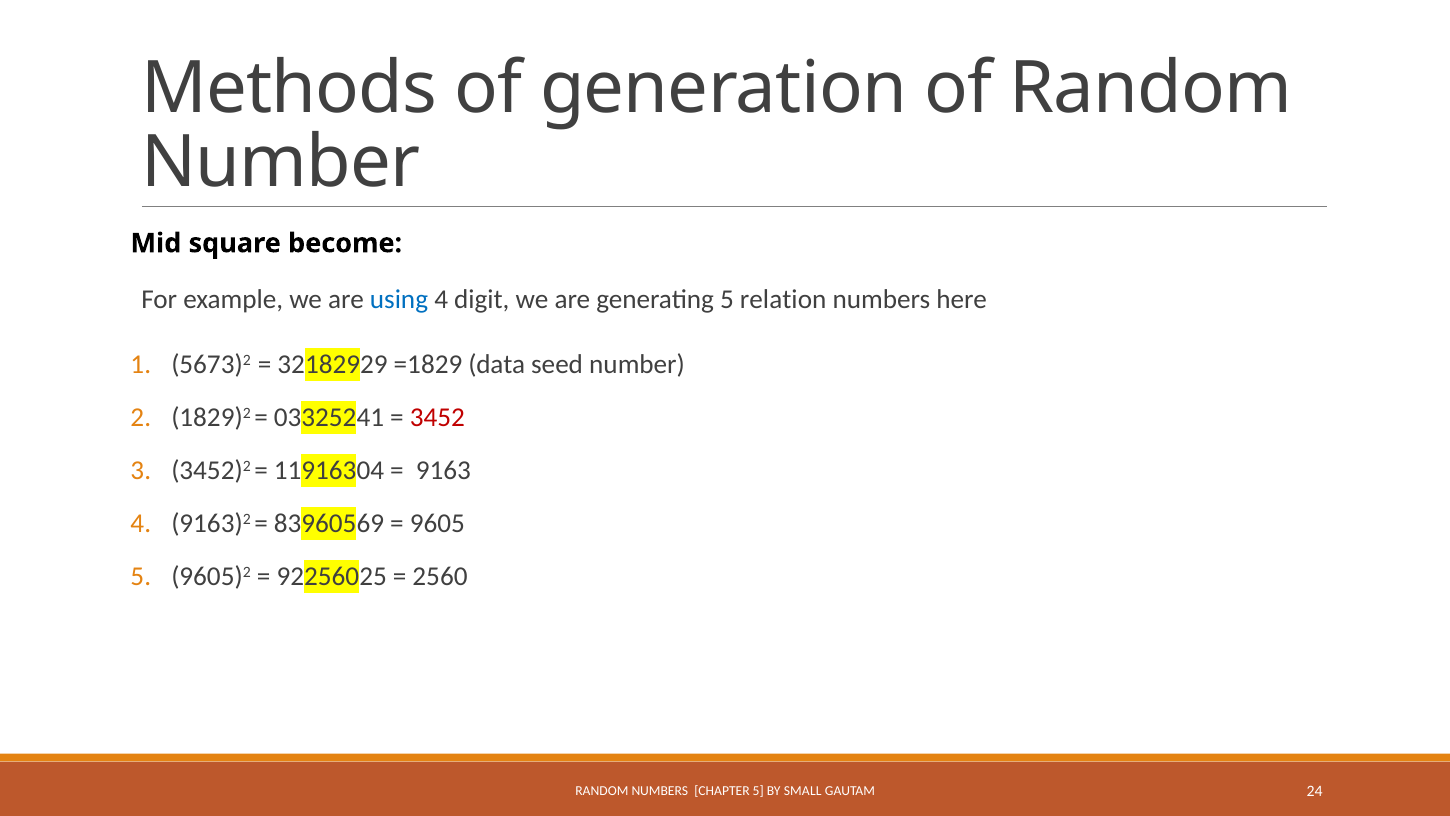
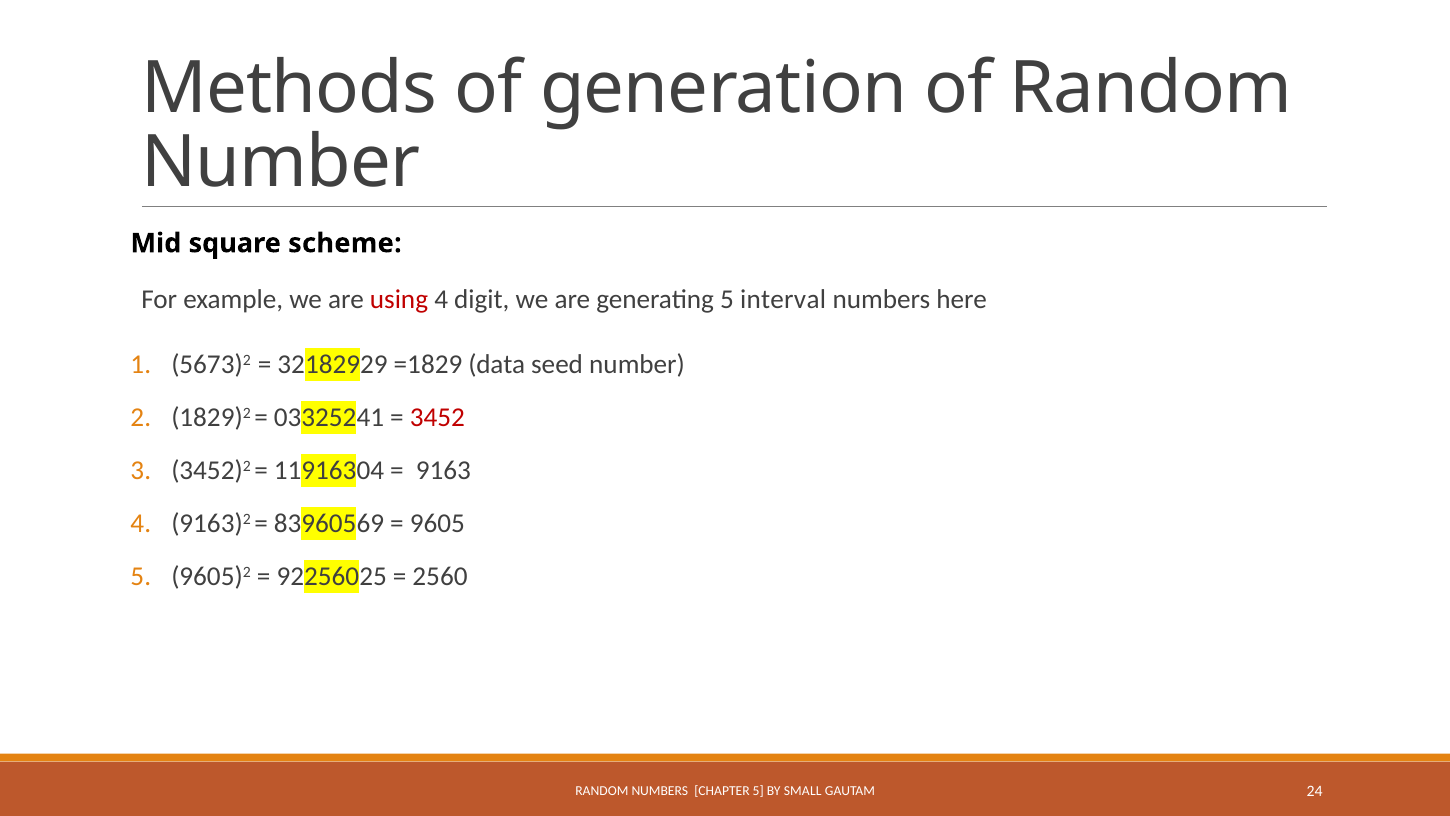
become: become -> scheme
using colour: blue -> red
relation: relation -> interval
